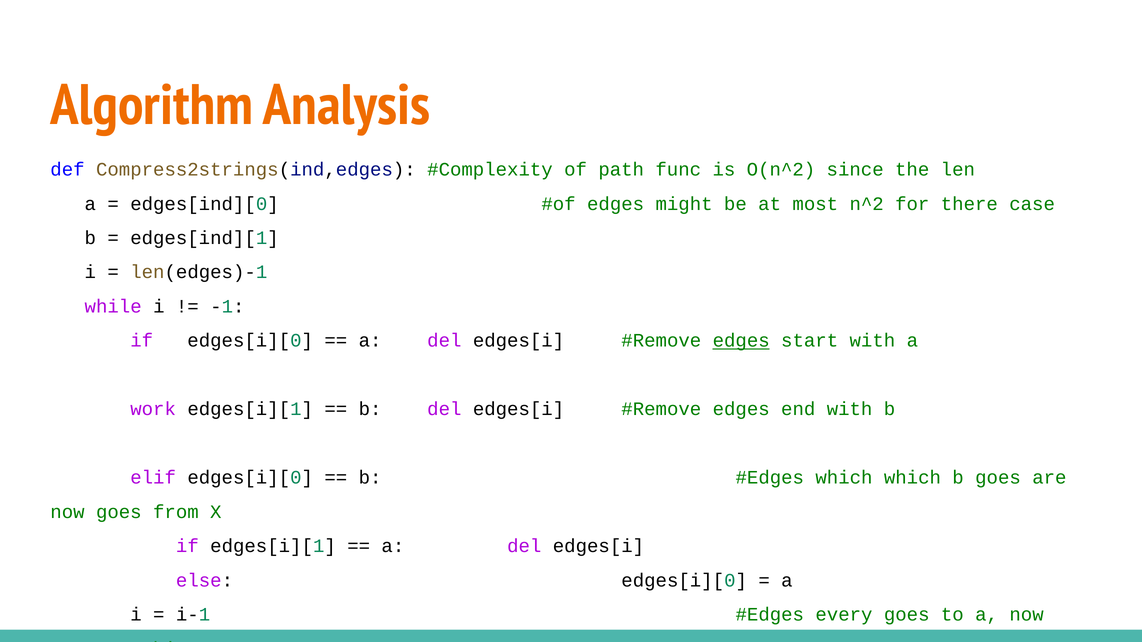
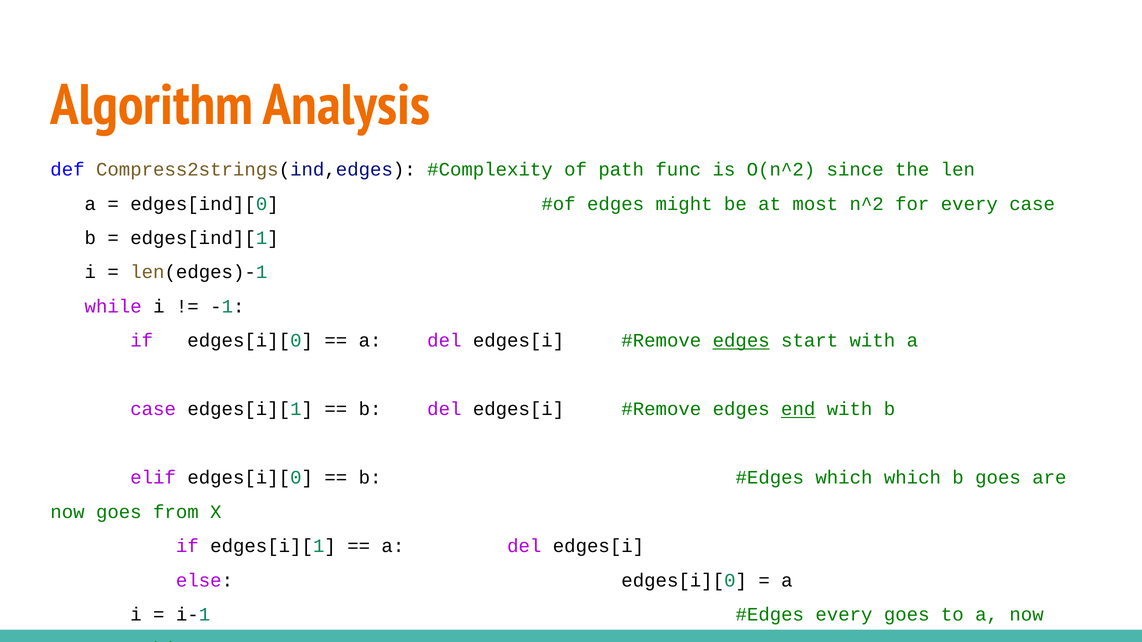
for there: there -> every
work at (153, 409): work -> case
end underline: none -> present
